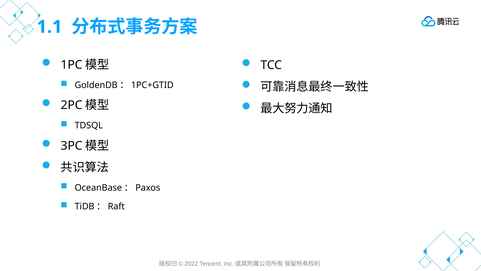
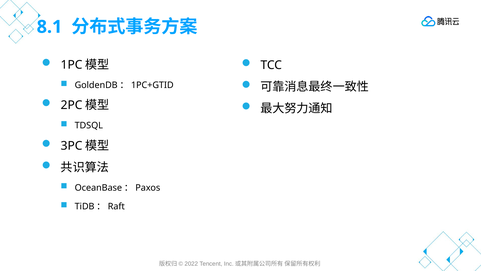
1.1: 1.1 -> 8.1
